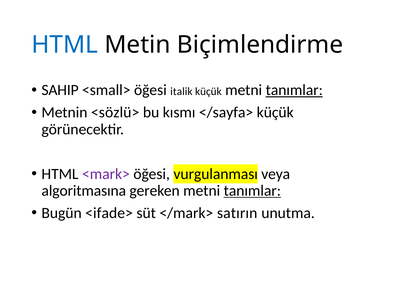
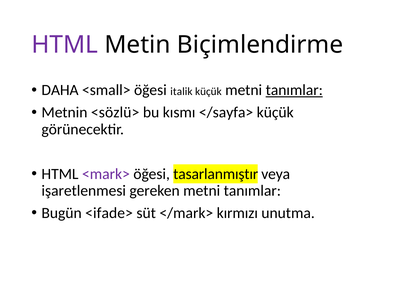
HTML at (65, 45) colour: blue -> purple
SAHIP: SAHIP -> DAHA
vurgulanması: vurgulanması -> tasarlanmıştır
algoritmasına: algoritmasına -> işaretlenmesi
tanımlar at (252, 191) underline: present -> none
satırın: satırın -> kırmızı
